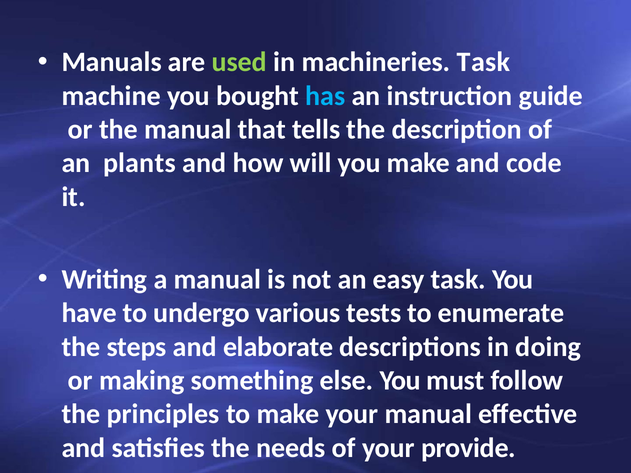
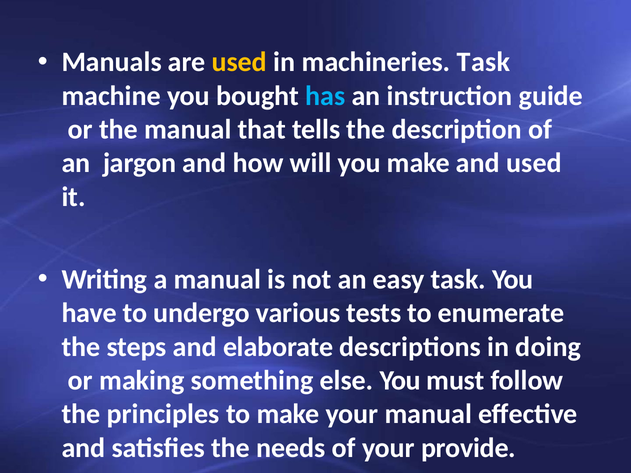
used at (239, 62) colour: light green -> yellow
plants: plants -> jargon
and code: code -> used
